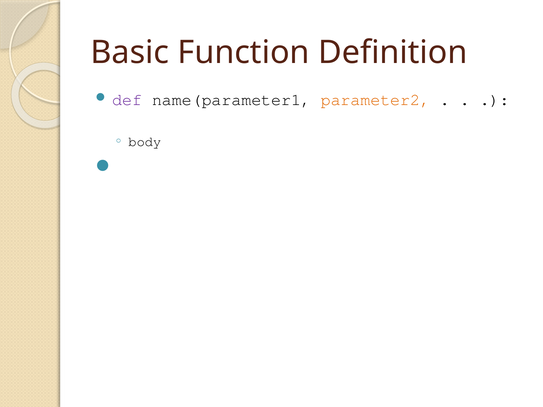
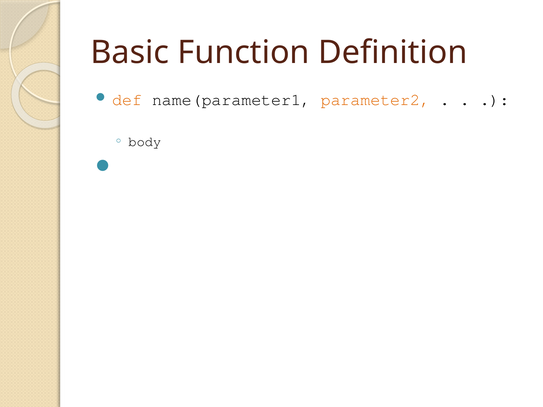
def colour: purple -> orange
